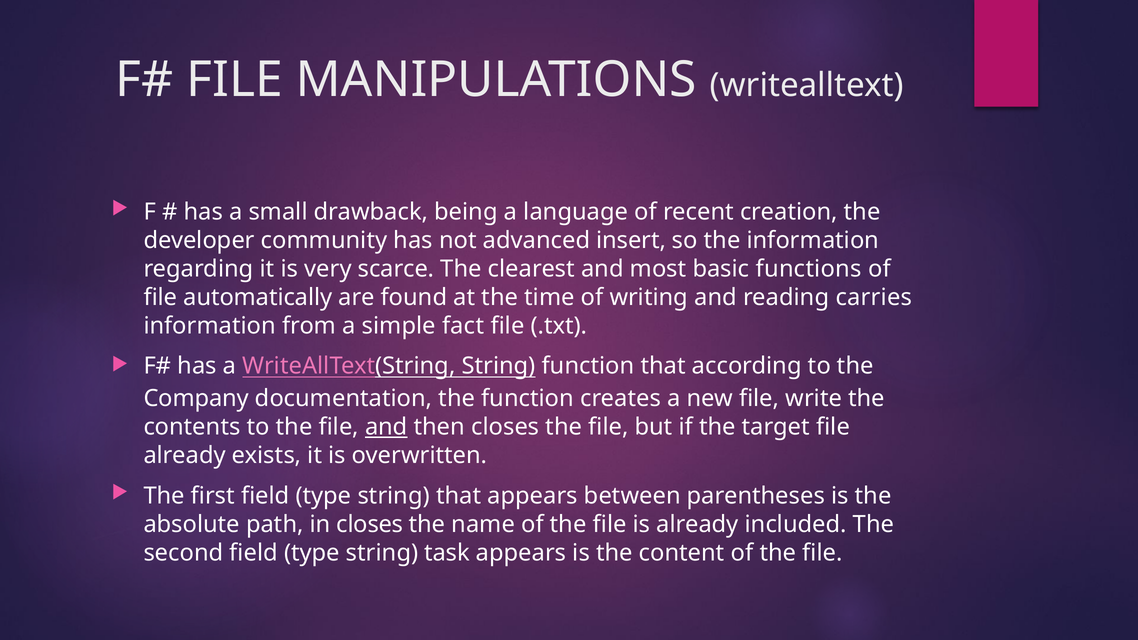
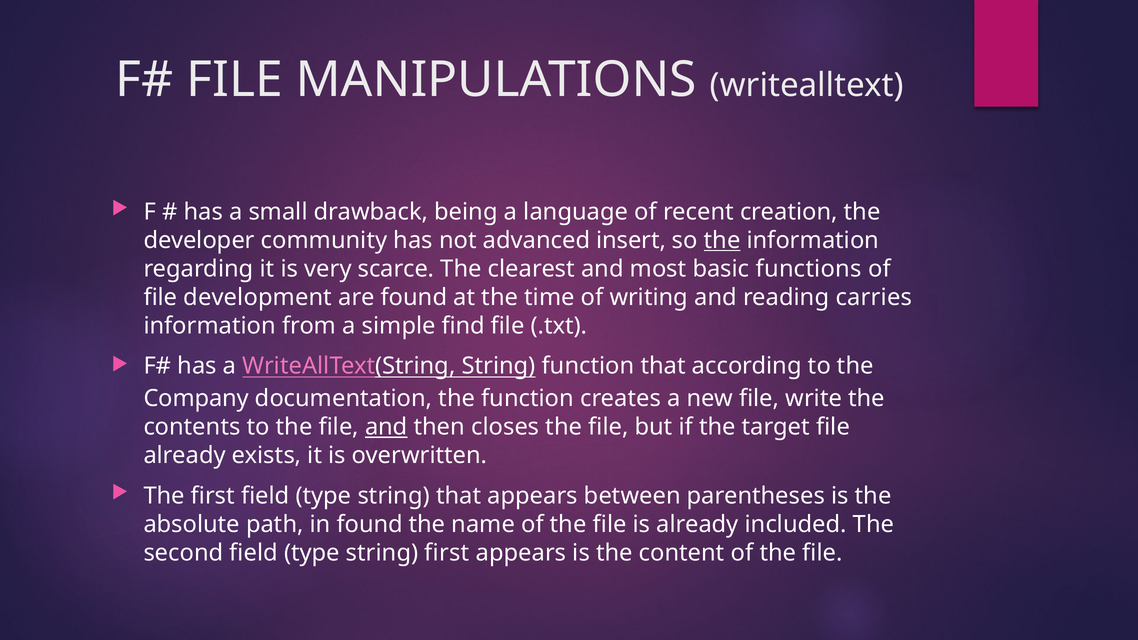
the at (722, 240) underline: none -> present
automatically: automatically -> development
fact: fact -> find
in closes: closes -> found
string task: task -> first
